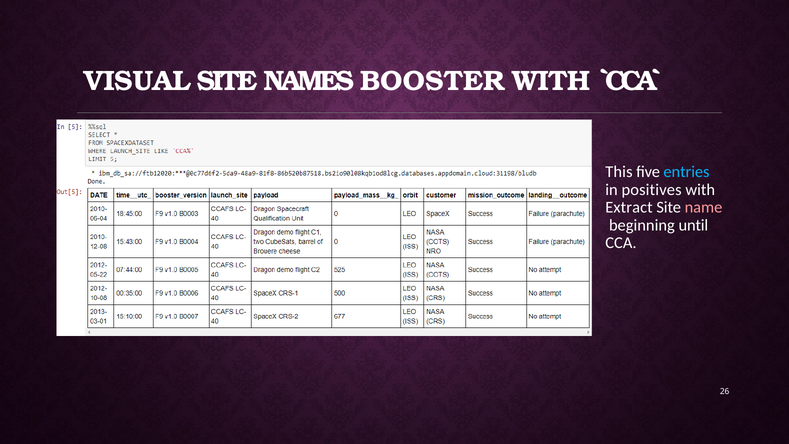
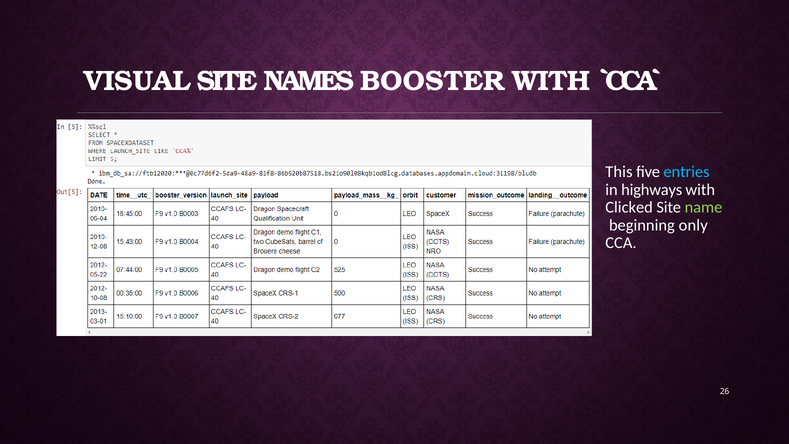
positives: positives -> highways
Extract: Extract -> Clicked
name colour: pink -> light green
until: until -> only
